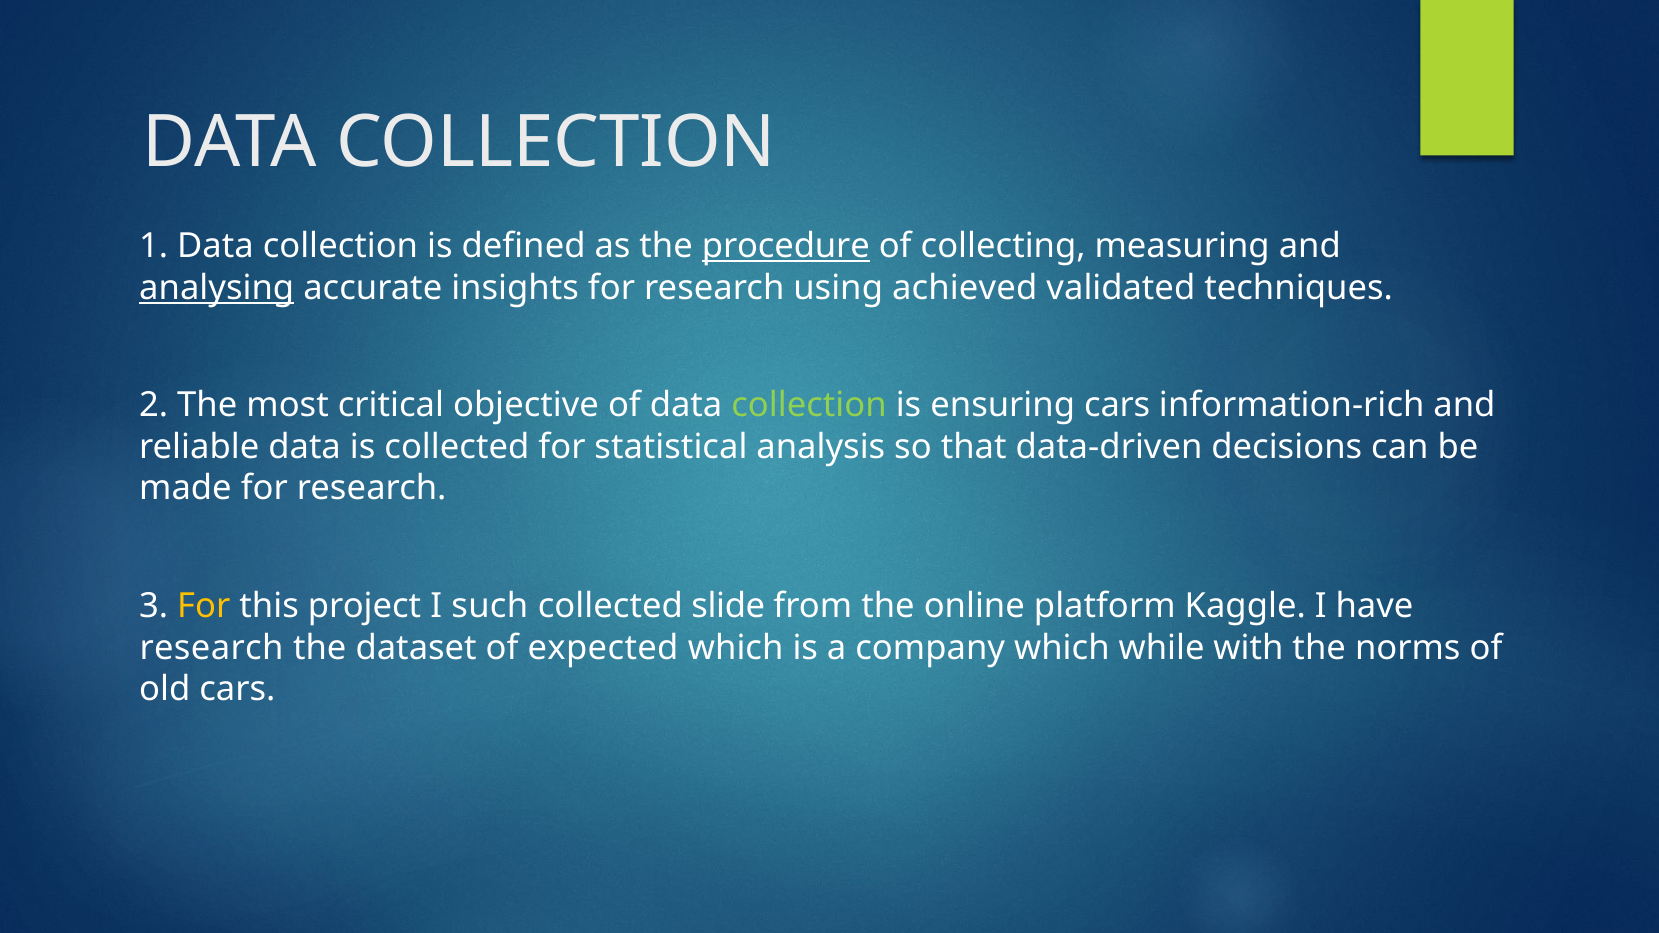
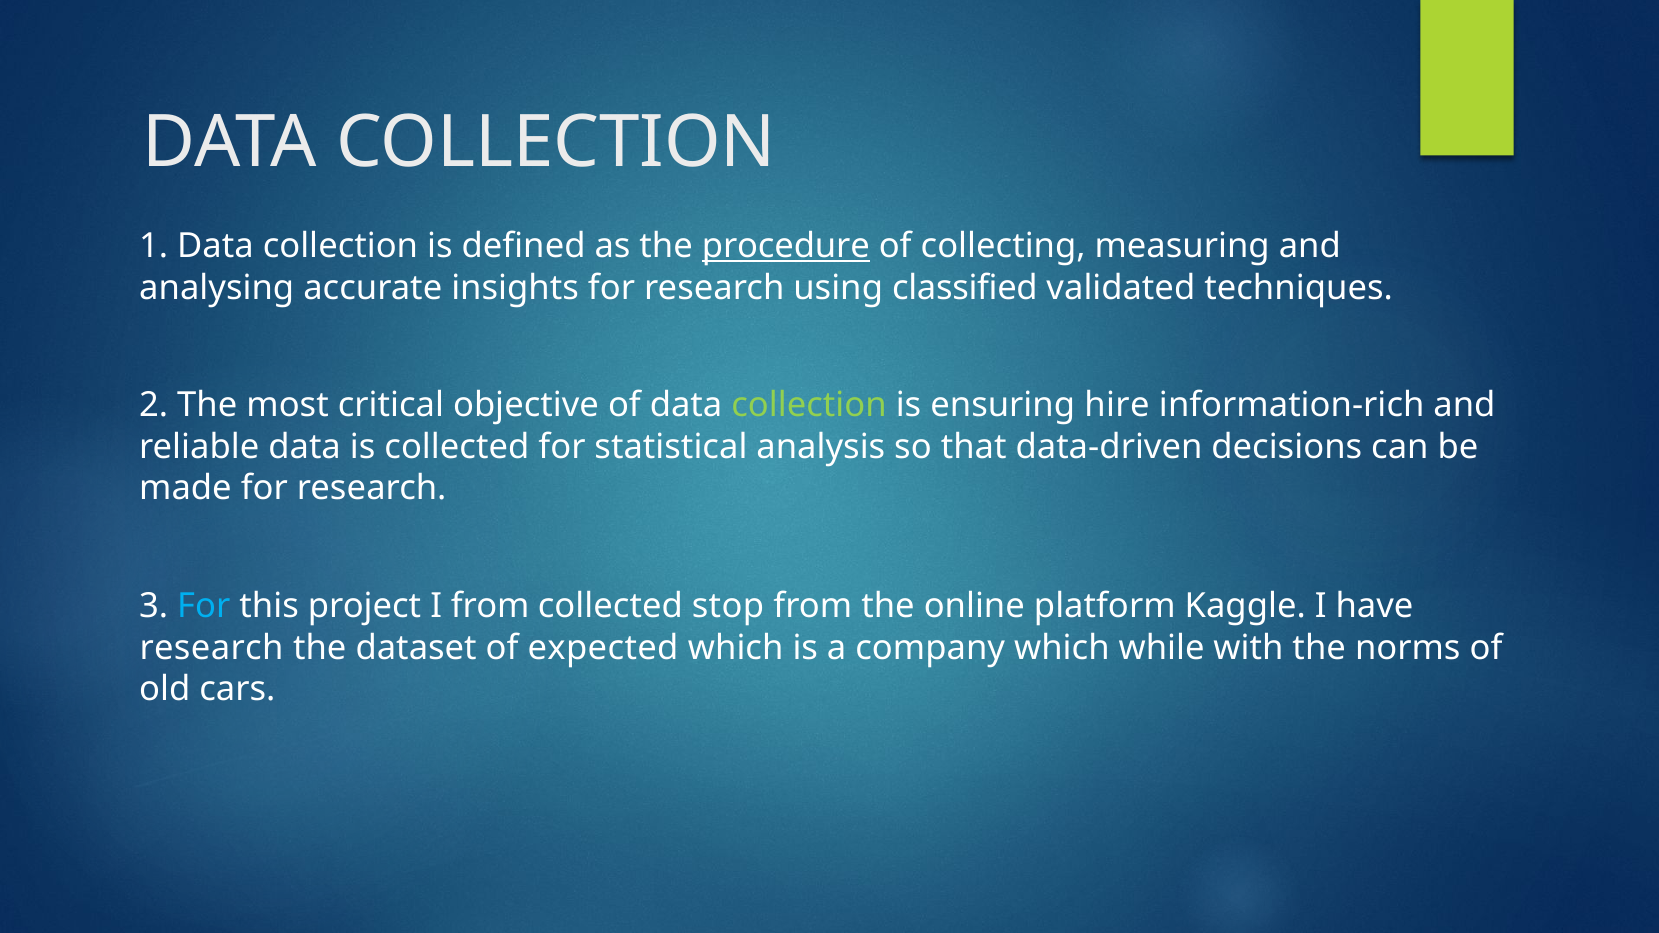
analysing underline: present -> none
achieved: achieved -> classified
ensuring cars: cars -> hire
For at (204, 606) colour: yellow -> light blue
I such: such -> from
slide: slide -> stop
